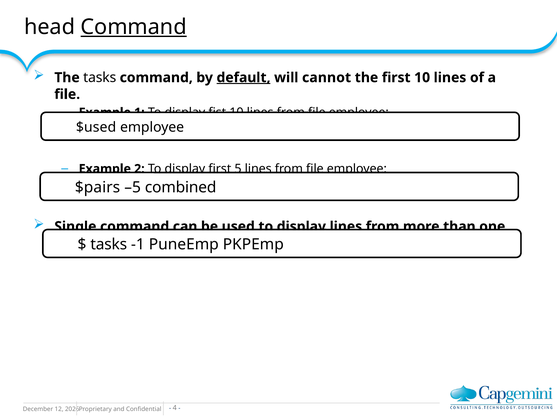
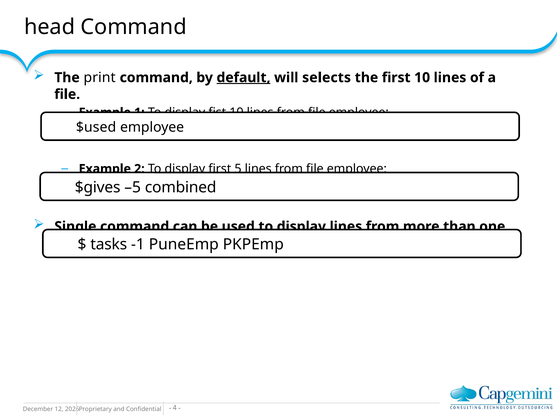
Command at (134, 27) underline: present -> none
The tasks: tasks -> print
cannot: cannot -> selects
$pairs: $pairs -> $gives
